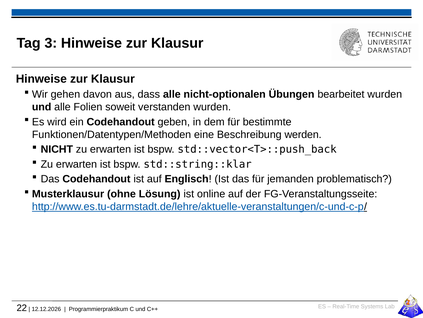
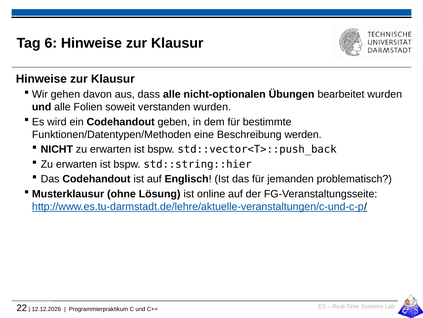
3: 3 -> 6
std::string::klar: std::string::klar -> std::string::hier
